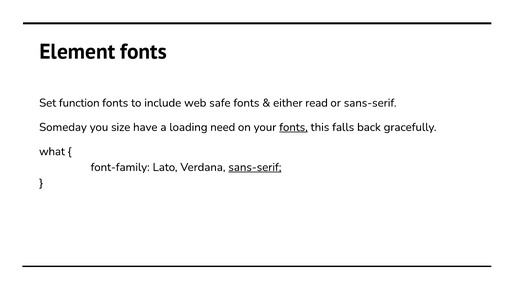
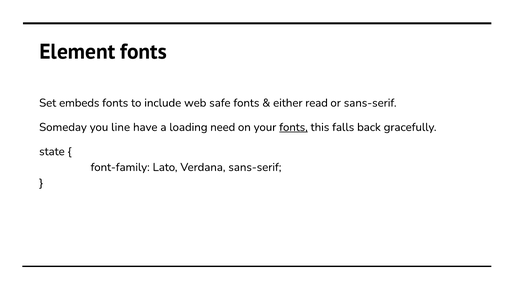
function: function -> embeds
size: size -> line
what: what -> state
sans-serif at (255, 168) underline: present -> none
